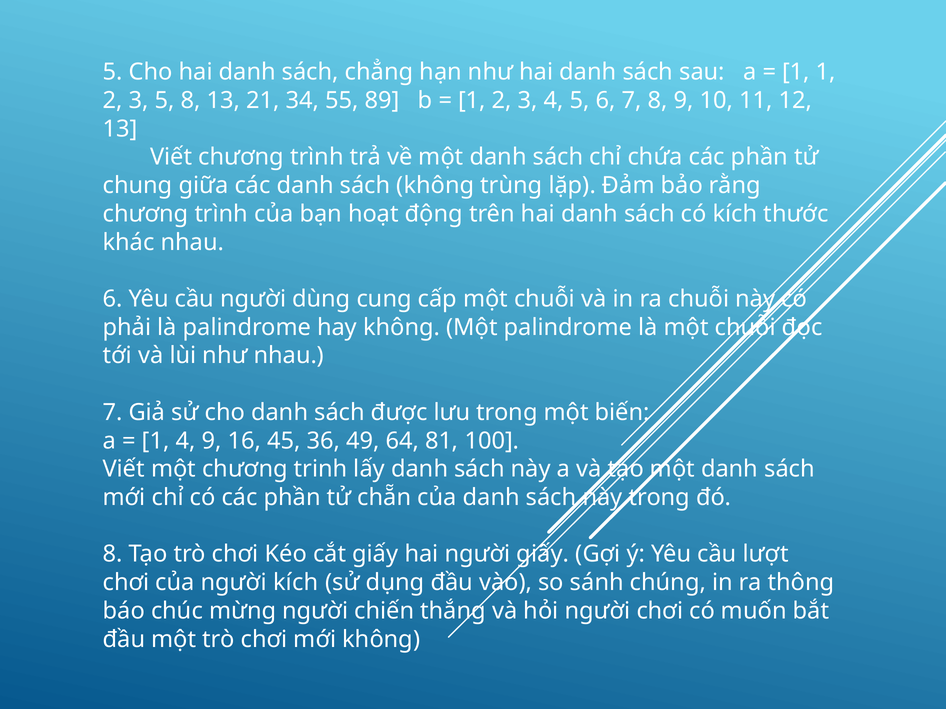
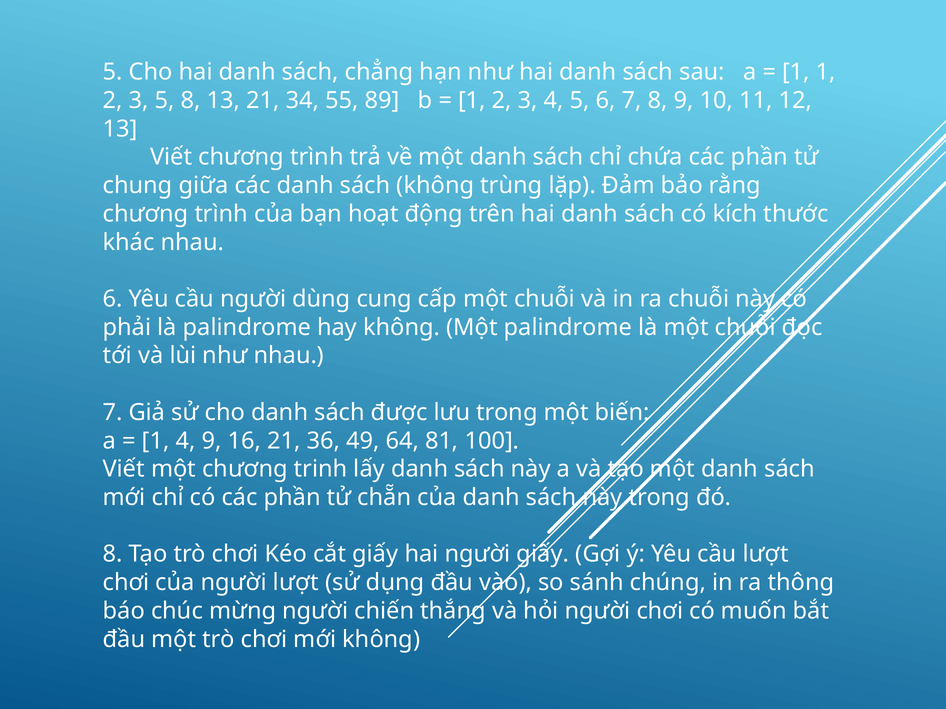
16 45: 45 -> 21
người kích: kích -> lượt
